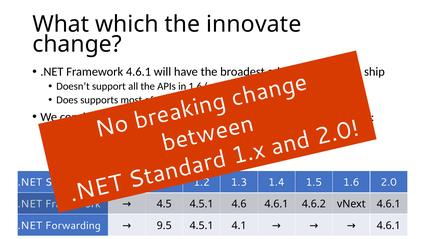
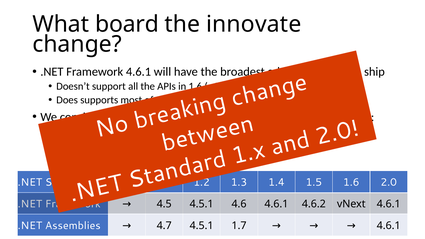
which: which -> board
Forwarding: Forwarding -> Assemblies
9.5: 9.5 -> 4.7
4.1: 4.1 -> 1.7
